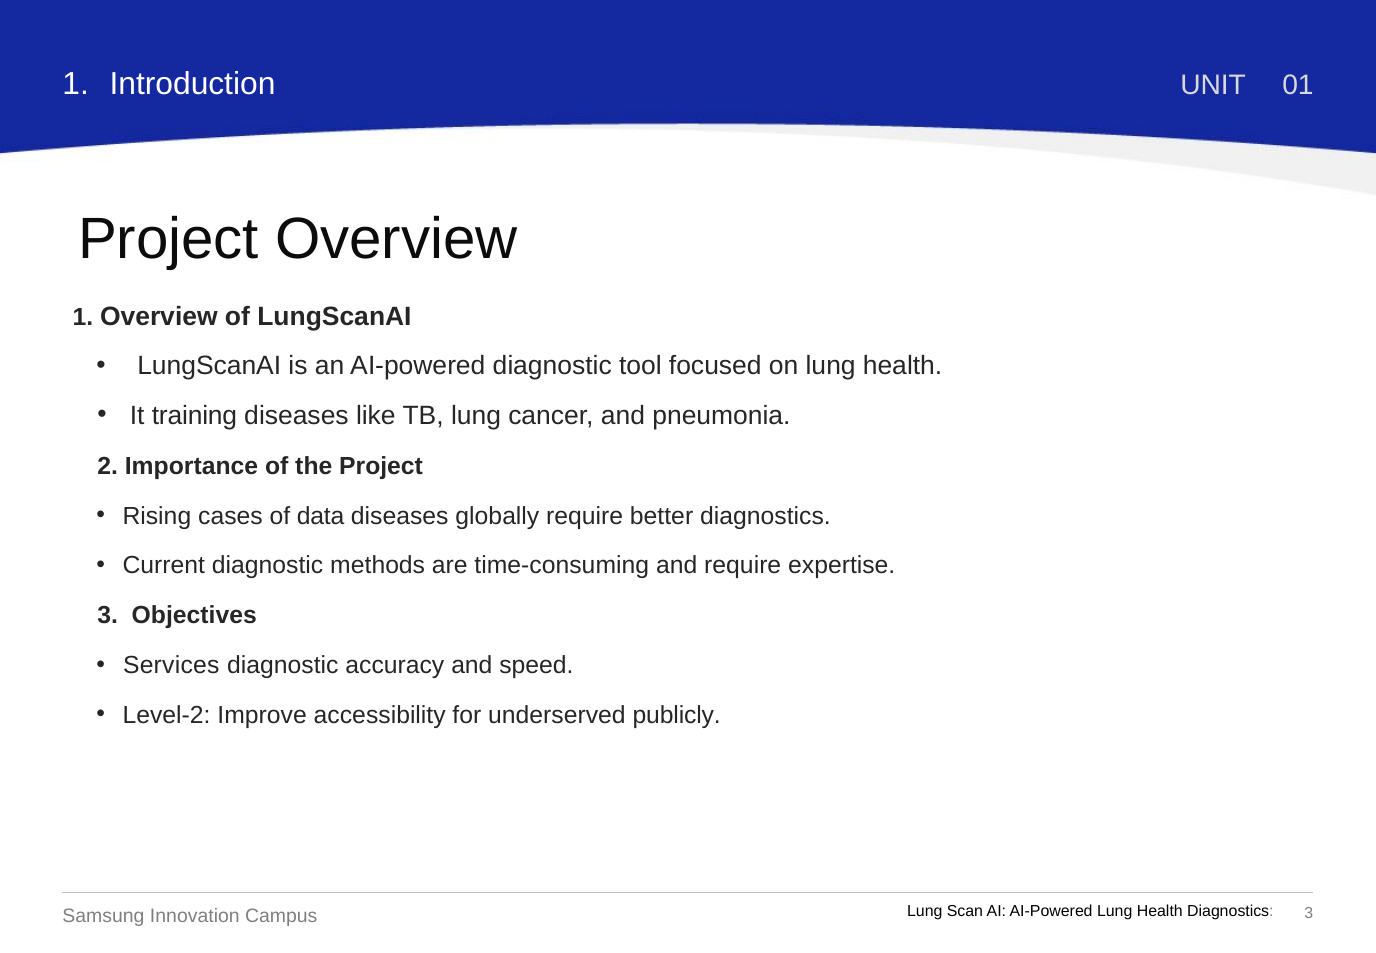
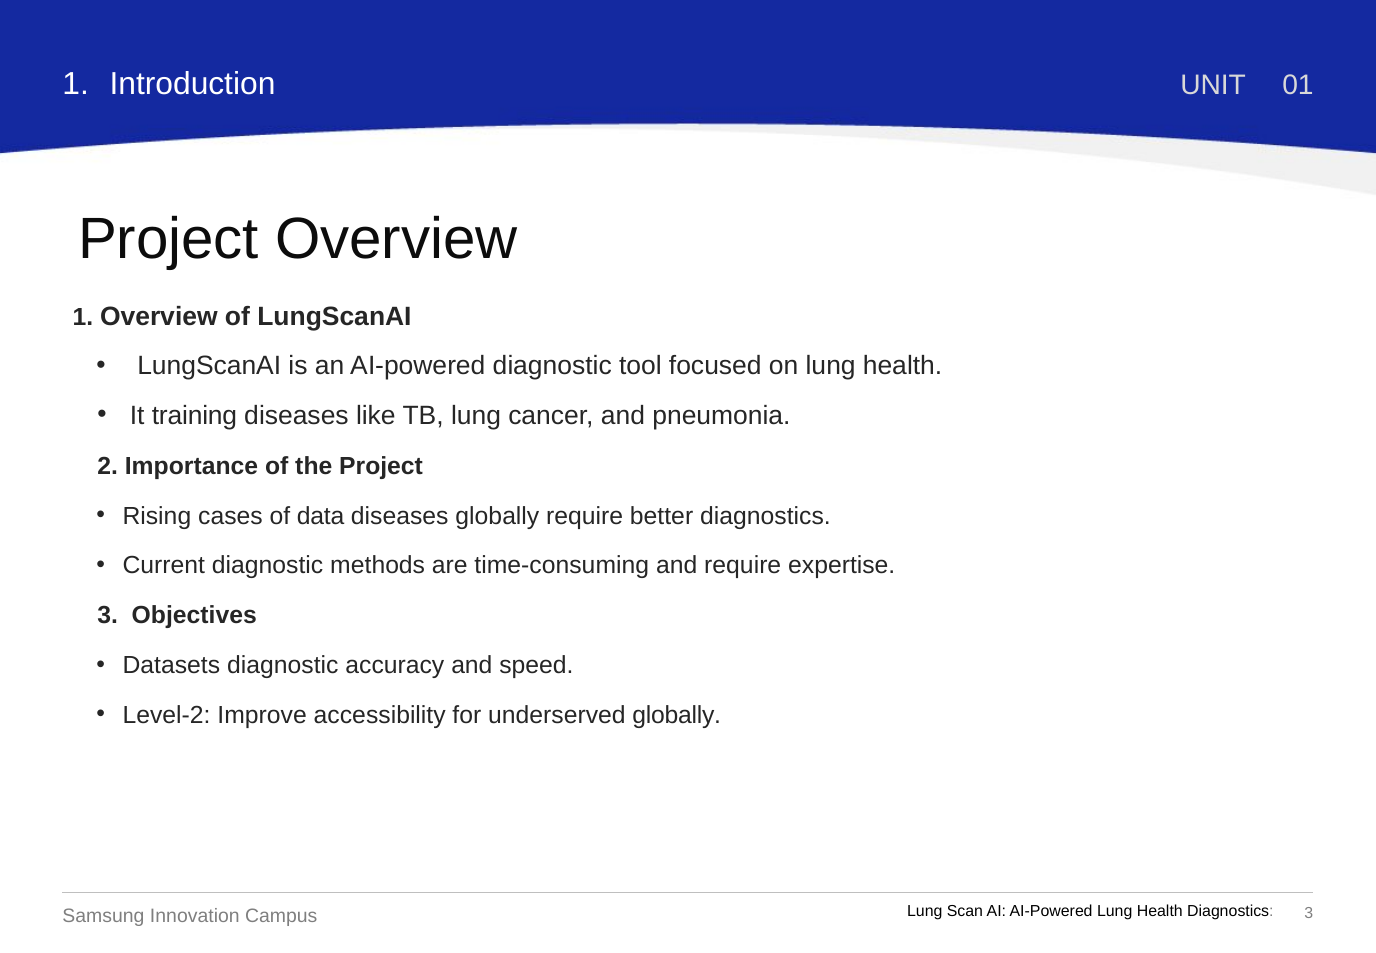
Services: Services -> Datasets
underserved publicly: publicly -> globally
